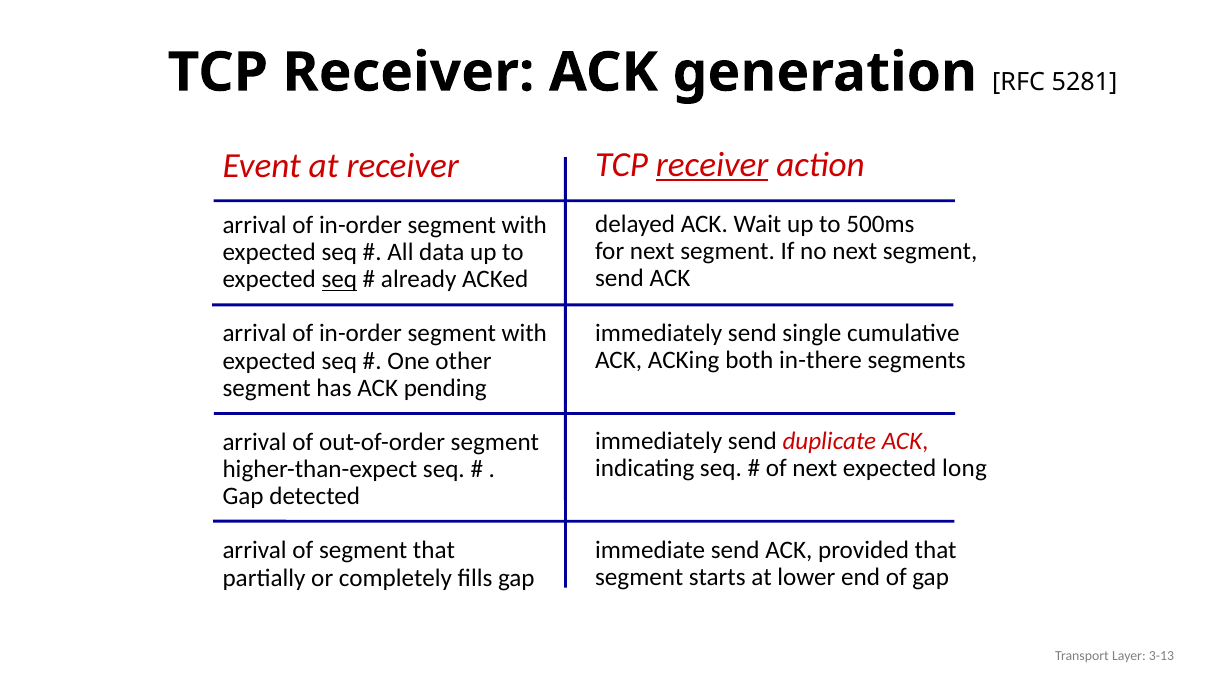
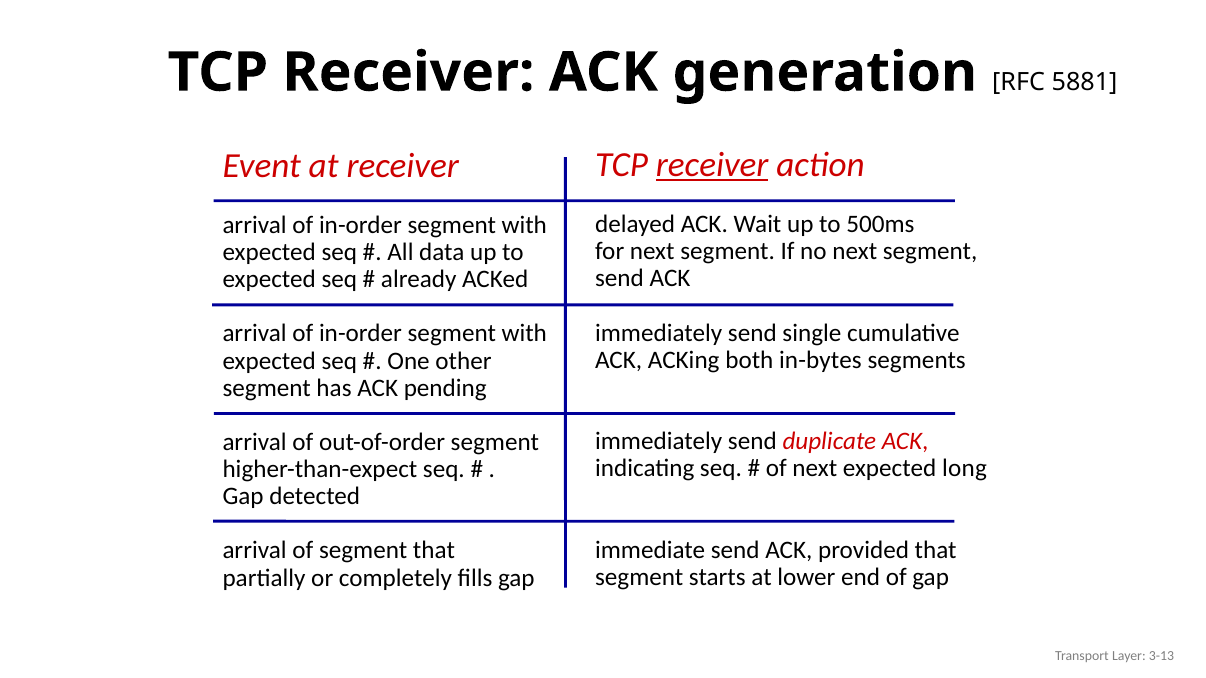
5281: 5281 -> 5881
seq at (339, 280) underline: present -> none
in-there: in-there -> in-bytes
